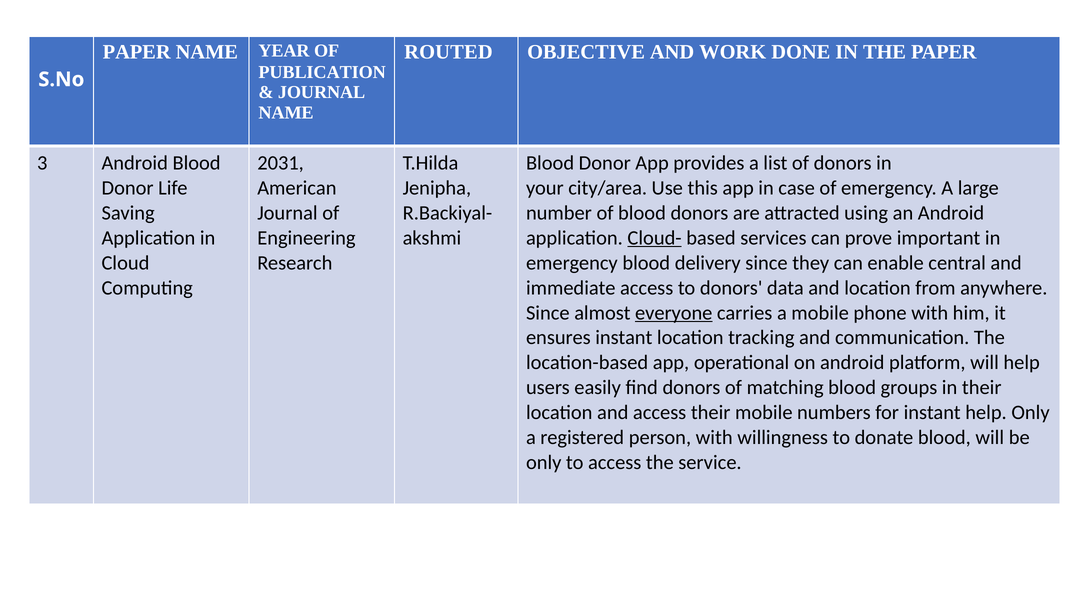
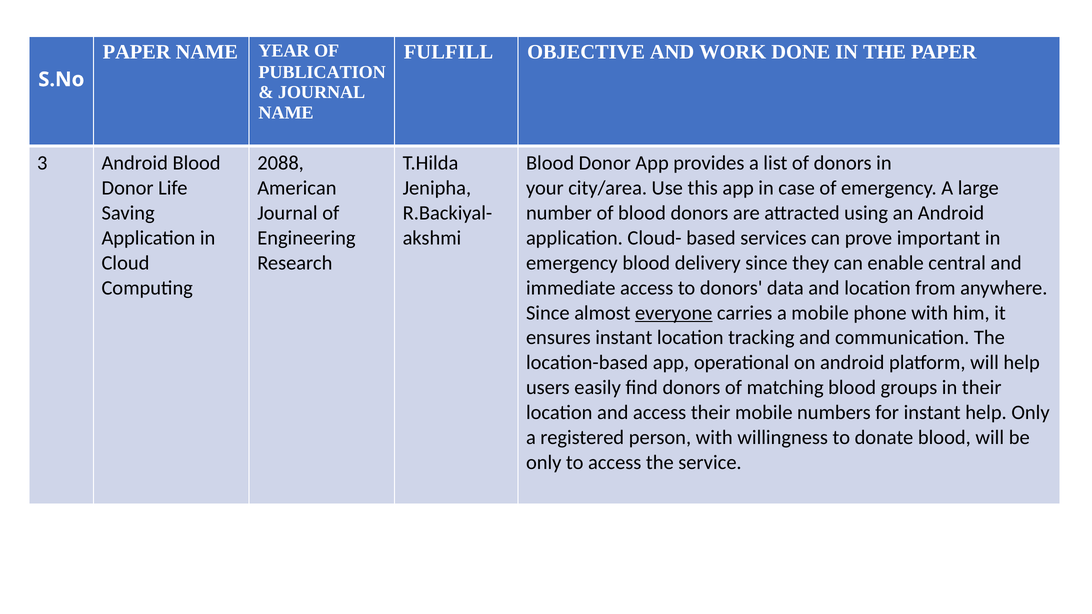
ROUTED: ROUTED -> FULFILL
2031: 2031 -> 2088
Cloud- underline: present -> none
